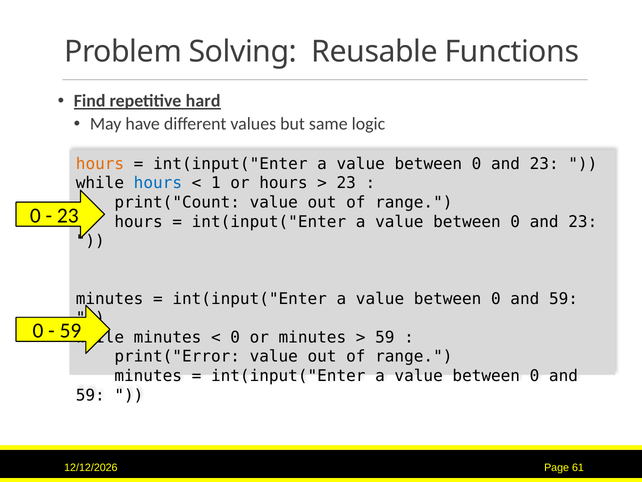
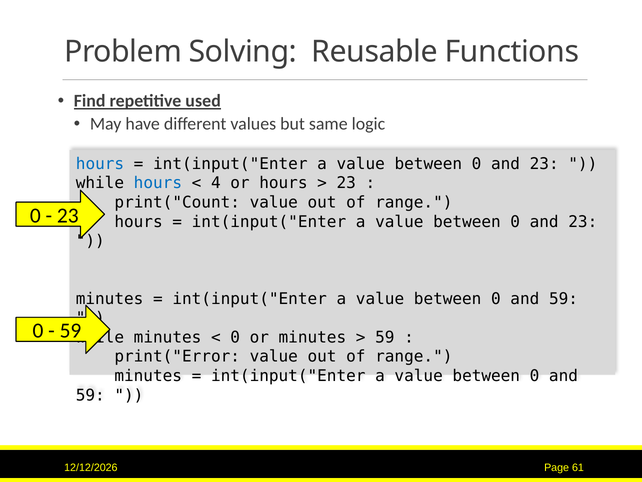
hard: hard -> used
hours at (100, 164) colour: orange -> blue
1: 1 -> 4
